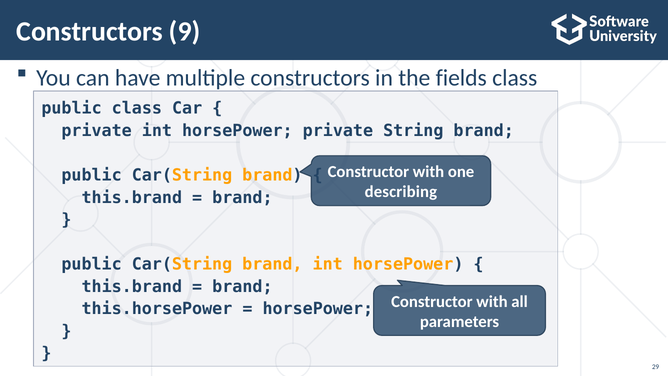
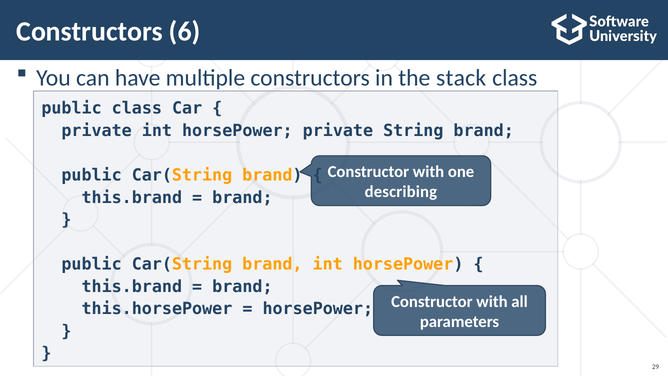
9: 9 -> 6
fields: fields -> stack
